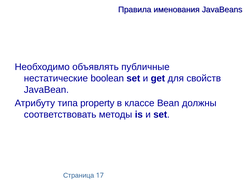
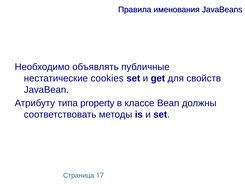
boolean: boolean -> cookies
